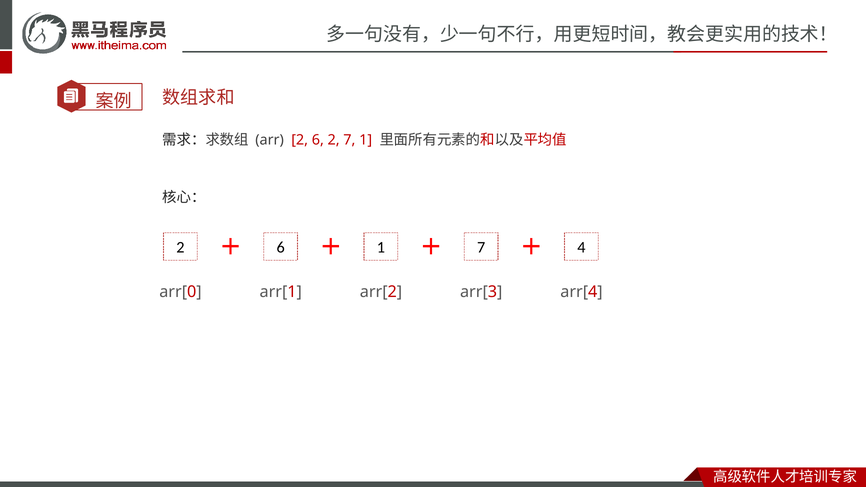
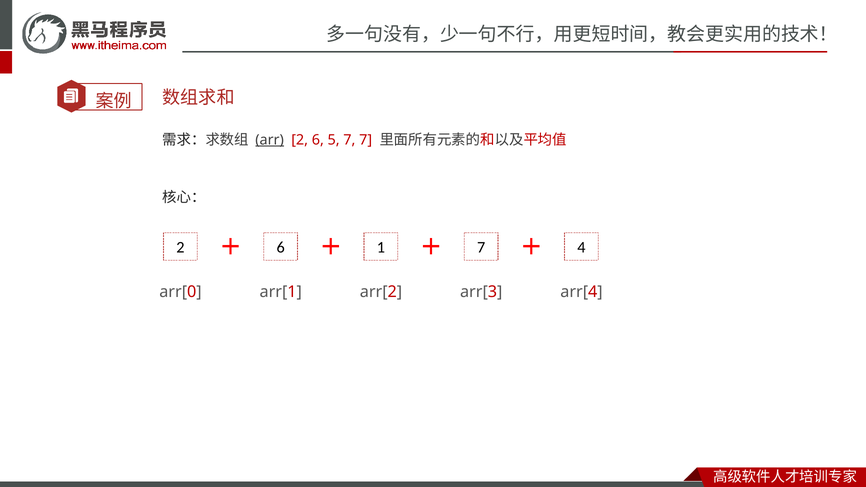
arr underline: none -> present
6 2: 2 -> 5
7 1: 1 -> 7
